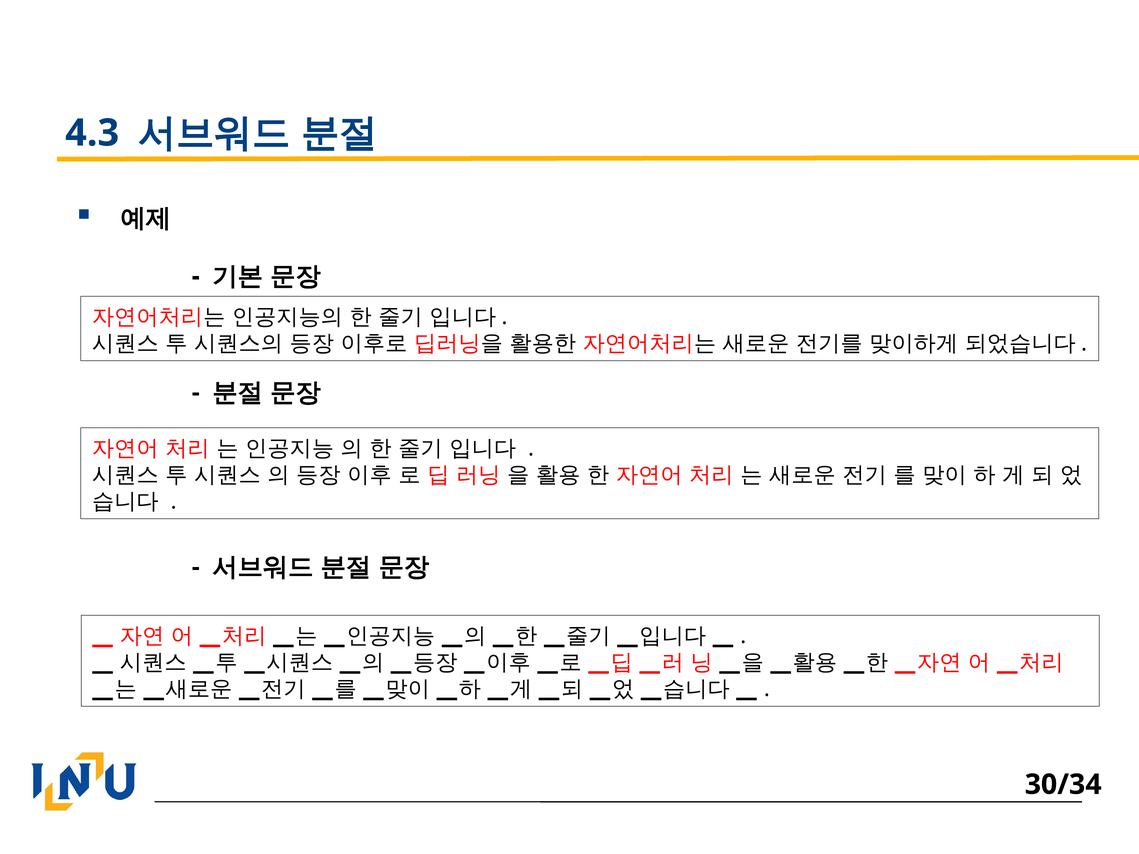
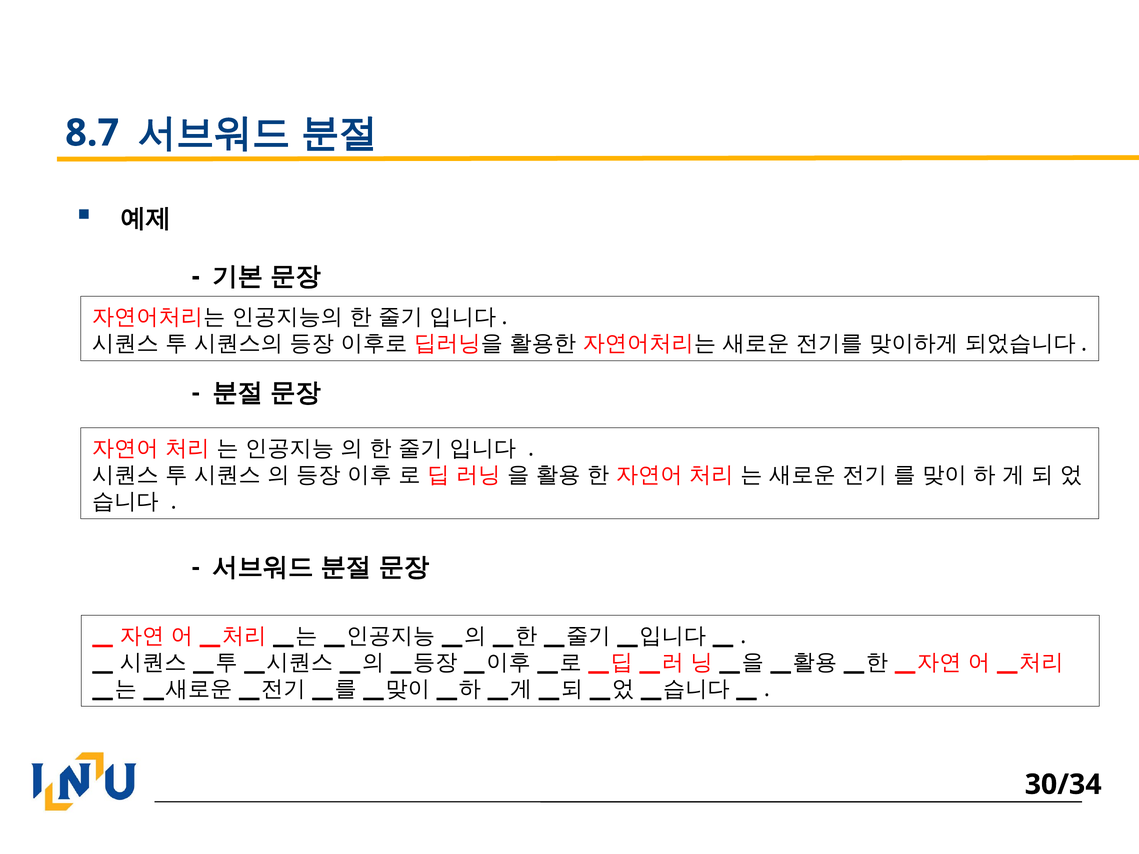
4.3: 4.3 -> 8.7
